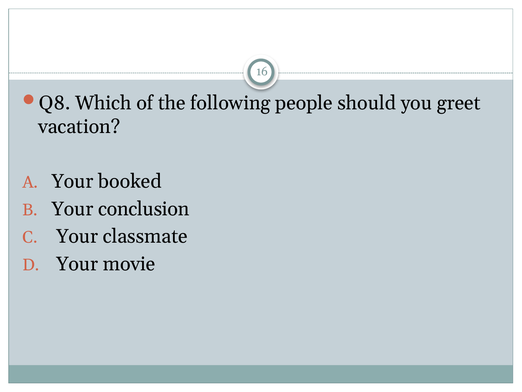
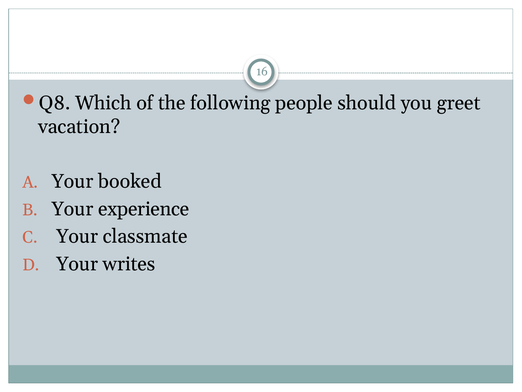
conclusion: conclusion -> experience
movie: movie -> writes
